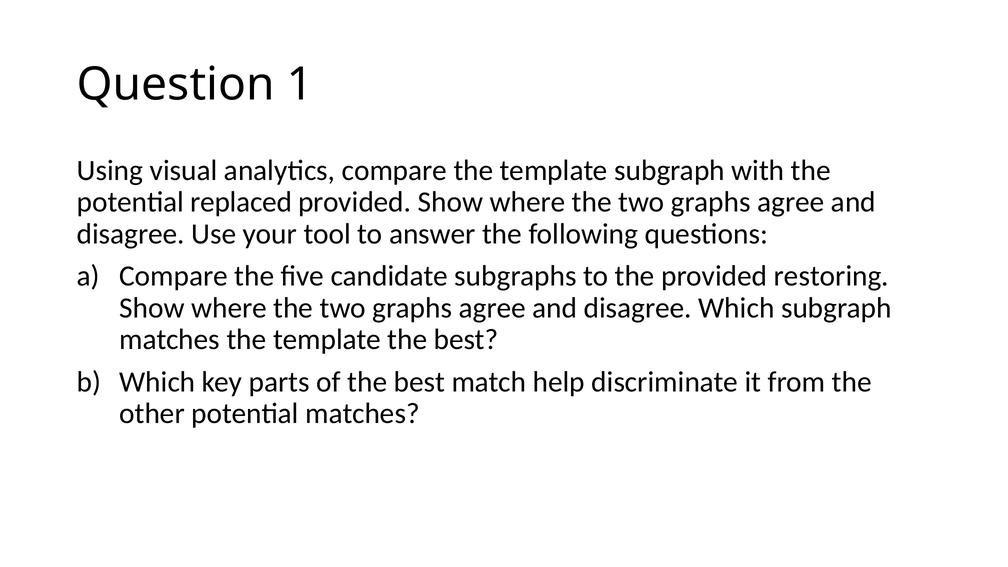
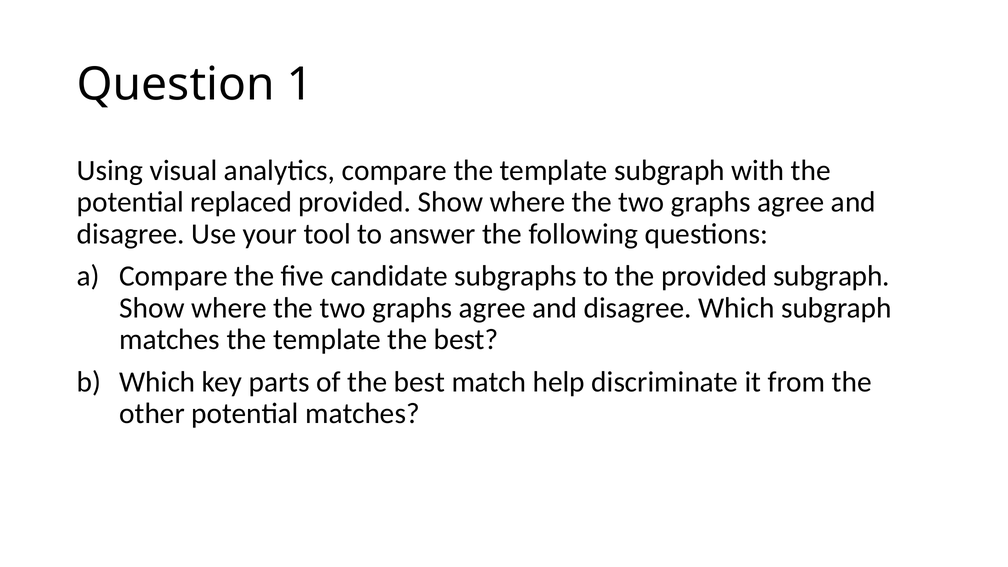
provided restoring: restoring -> subgraph
